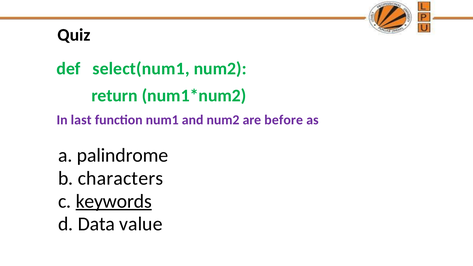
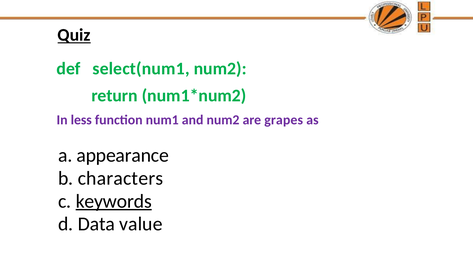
Quiz underline: none -> present
last: last -> less
before: before -> grapes
palindrome: palindrome -> appearance
